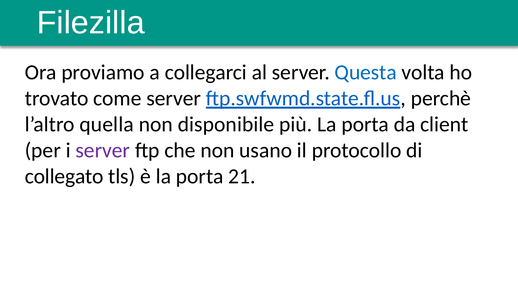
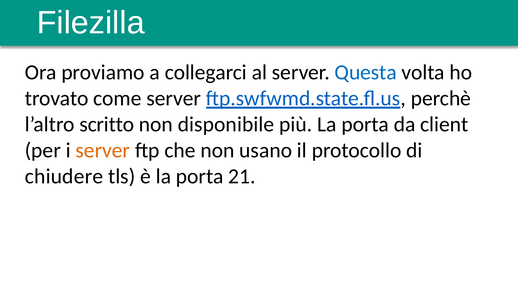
quella: quella -> scritto
server at (103, 151) colour: purple -> orange
collegato: collegato -> chiudere
